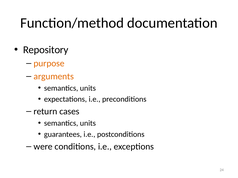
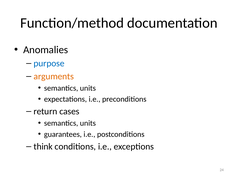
Repository: Repository -> Anomalies
purpose colour: orange -> blue
were: were -> think
